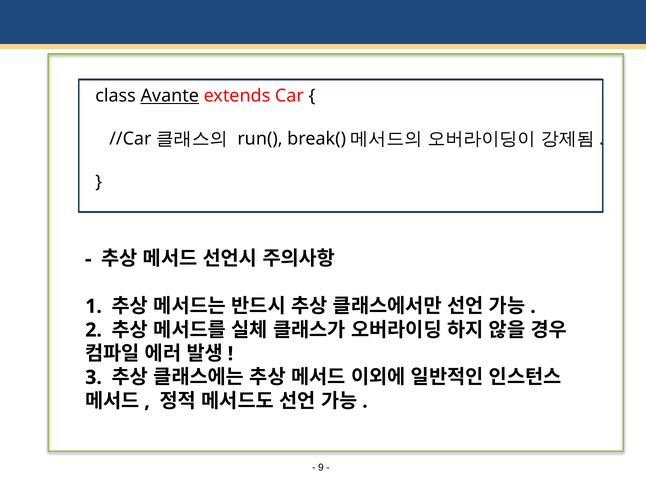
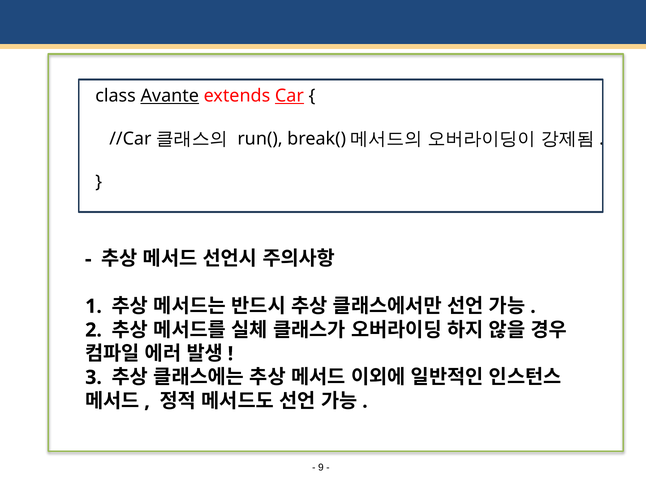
Car underline: none -> present
